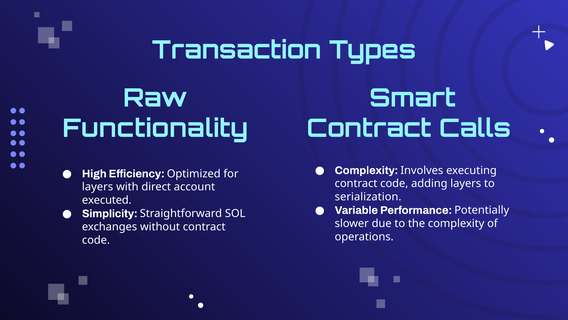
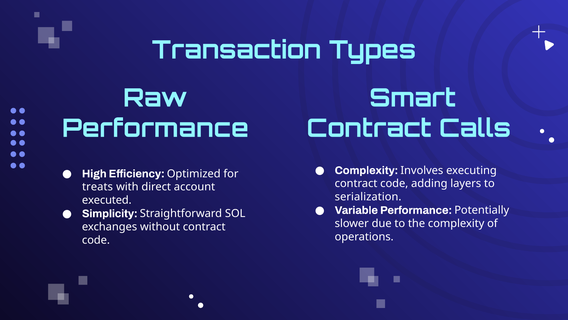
Functionality at (155, 128): Functionality -> Performance
layers at (98, 187): layers -> treats
